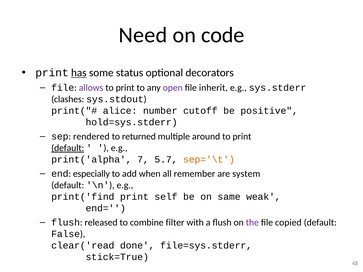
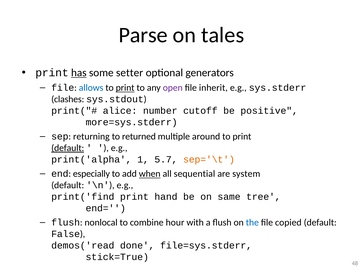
Need: Need -> Parse
code: code -> tales
status: status -> setter
decorators: decorators -> generators
allows colour: purple -> blue
print at (125, 88) underline: none -> present
hold=sys.stderr: hold=sys.stderr -> more=sys.stderr
rendered: rendered -> returning
7: 7 -> 1
when underline: none -> present
remember: remember -> sequential
self: self -> hand
weak: weak -> tree
released: released -> nonlocal
filter: filter -> hour
the colour: purple -> blue
clear('read: clear('read -> demos('read
